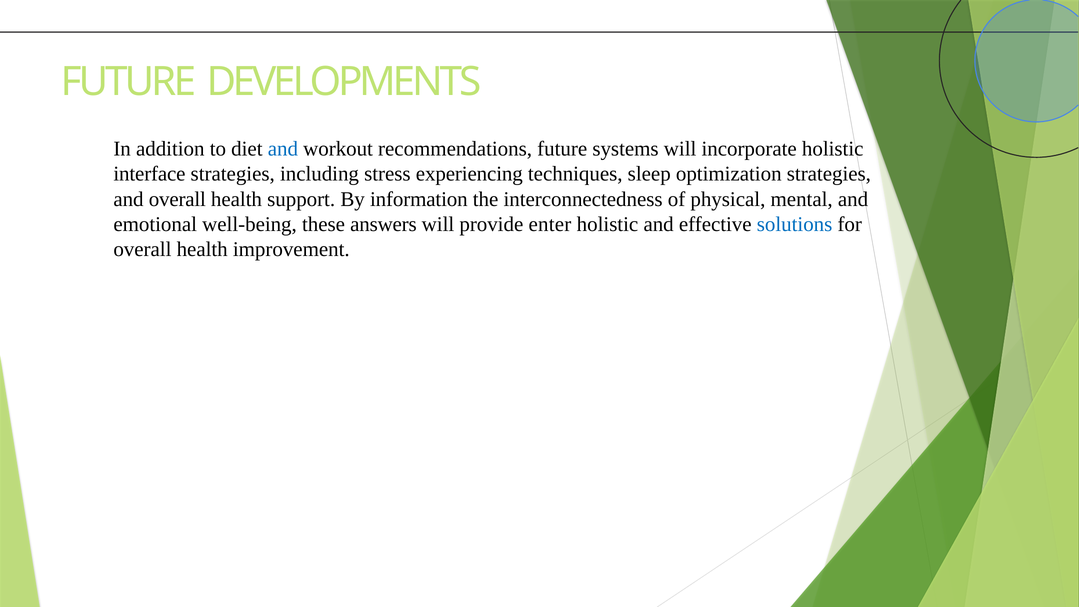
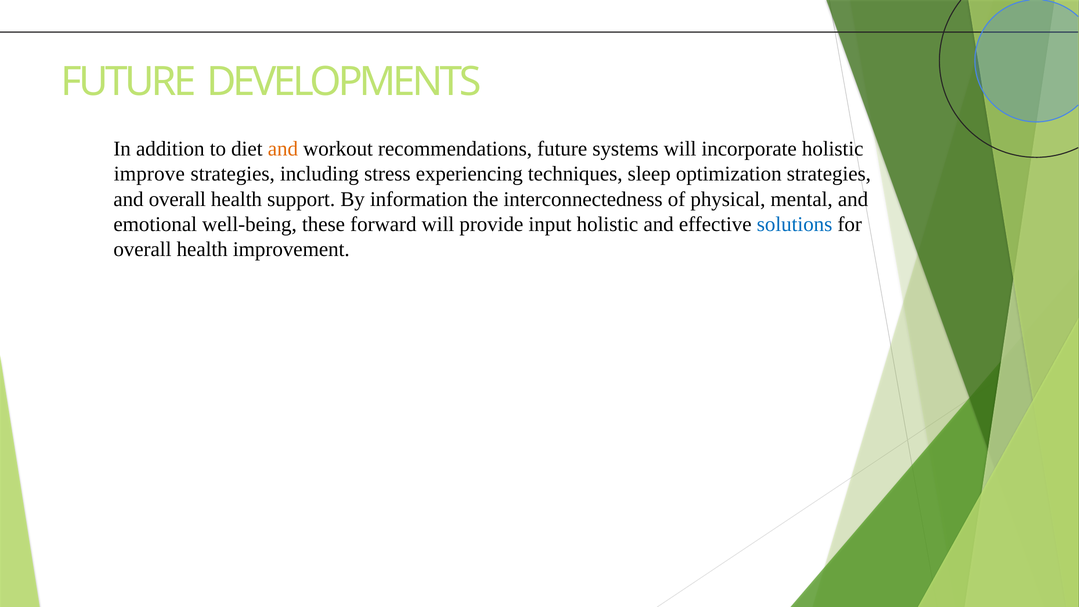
and at (283, 149) colour: blue -> orange
interface: interface -> improve
answers: answers -> forward
enter: enter -> input
